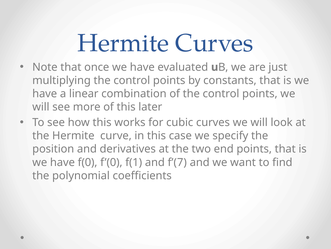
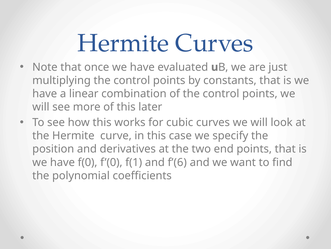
f’(7: f’(7 -> f’(6
